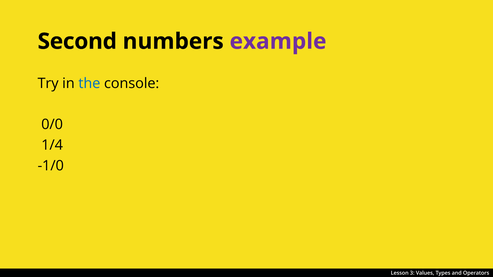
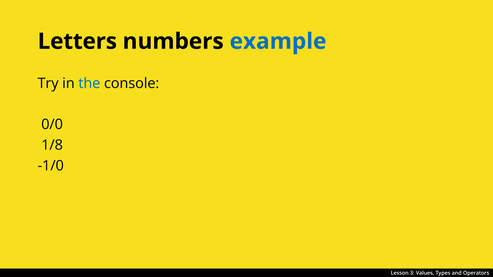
Second: Second -> Letters
example colour: purple -> blue
1/4: 1/4 -> 1/8
